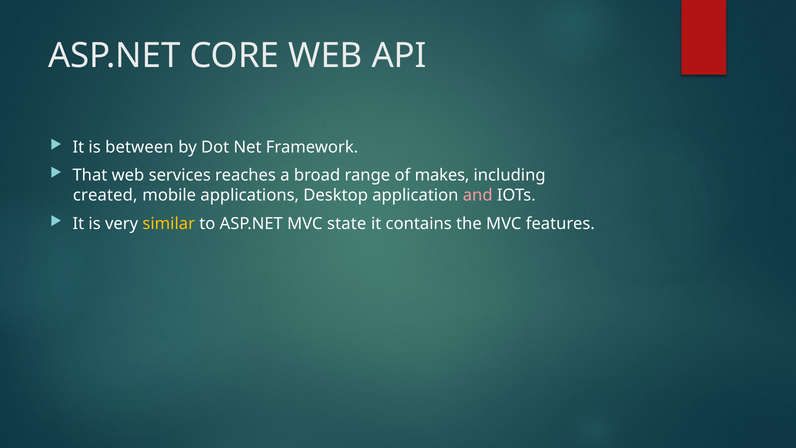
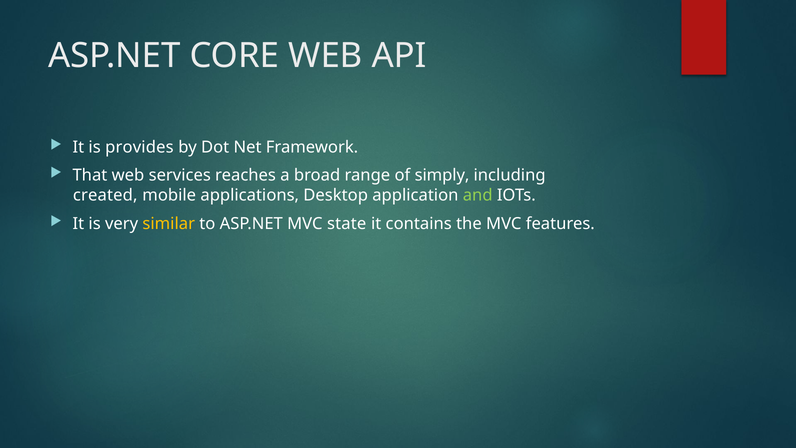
between: between -> provides
makes: makes -> simply
and colour: pink -> light green
